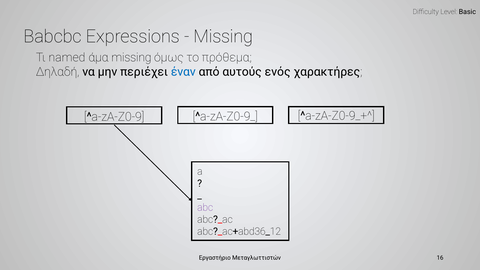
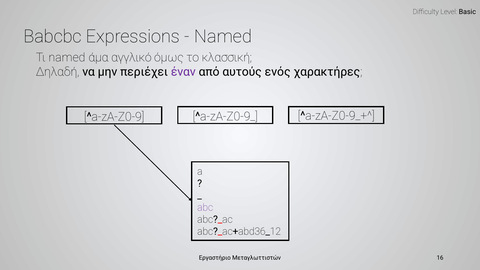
Missing at (223, 37): Missing -> Named
άμα missing: missing -> αγγλικό
πρόθεμα: πρόθεμα -> κλασσική
έναν colour: blue -> purple
